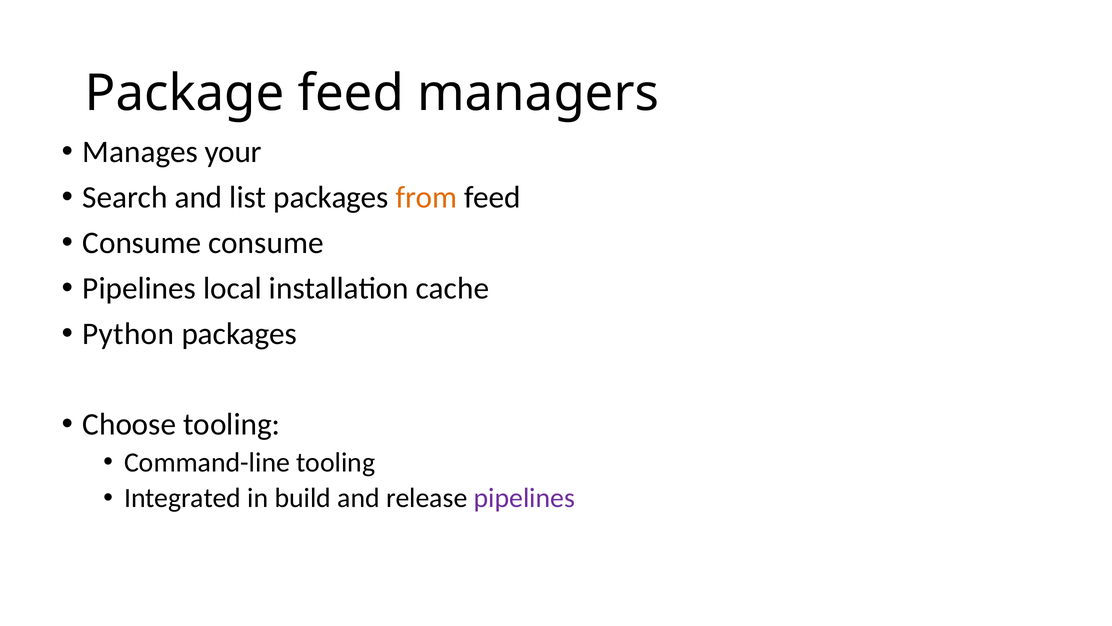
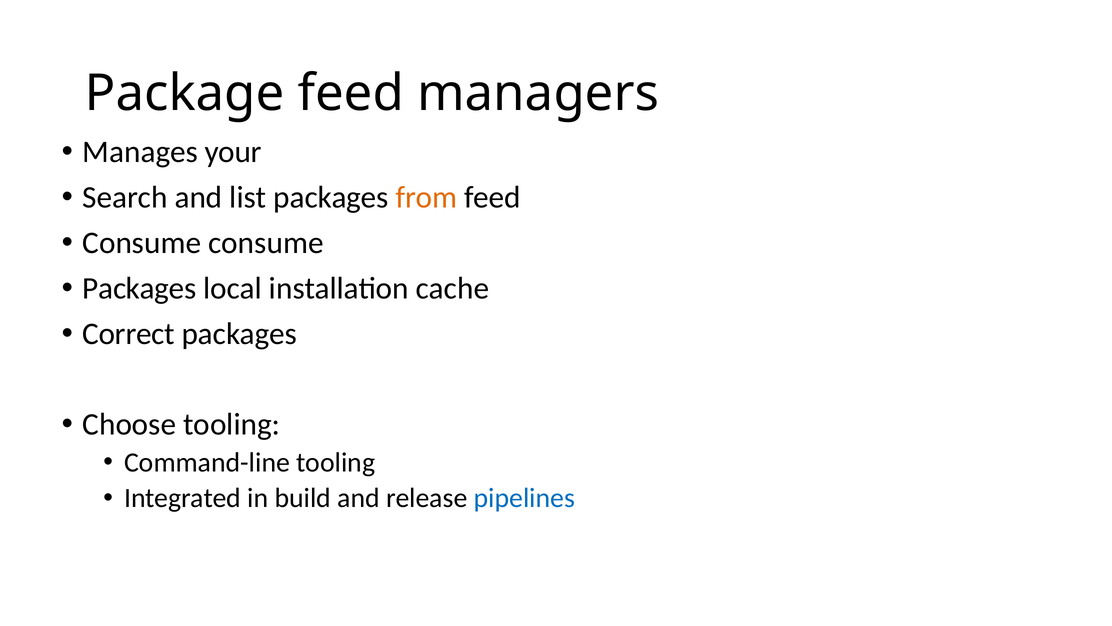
Pipelines at (139, 288): Pipelines -> Packages
Python: Python -> Correct
pipelines at (524, 498) colour: purple -> blue
